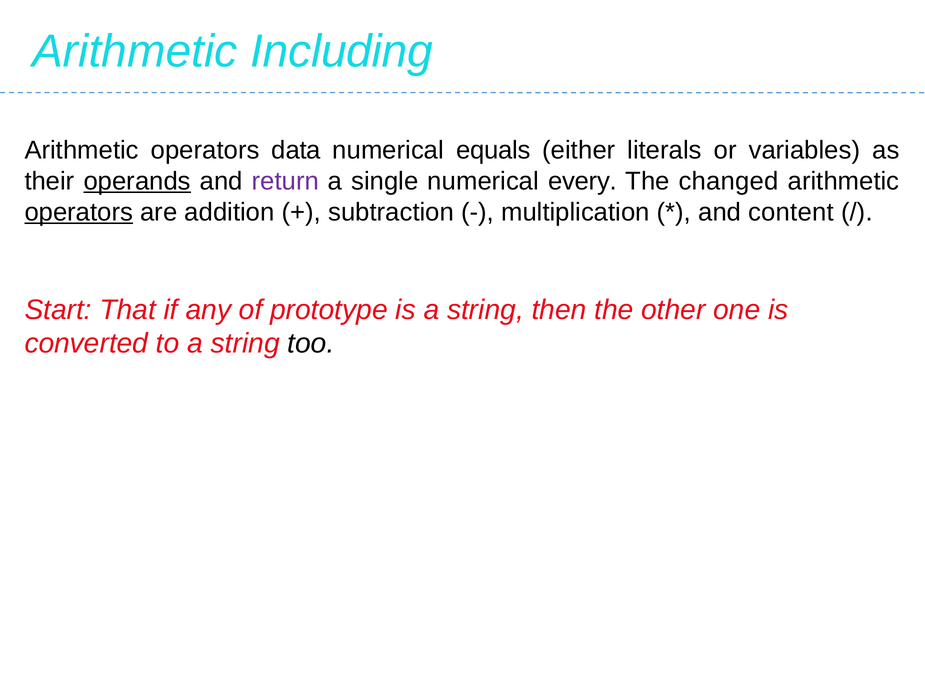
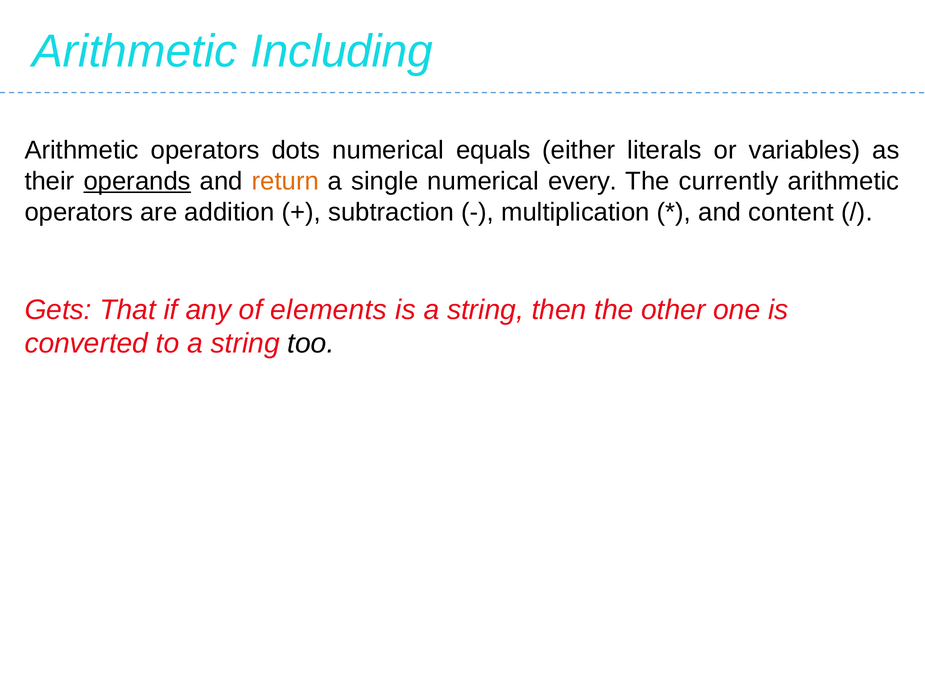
data: data -> dots
return colour: purple -> orange
changed: changed -> currently
operators at (79, 212) underline: present -> none
Start: Start -> Gets
prototype: prototype -> elements
